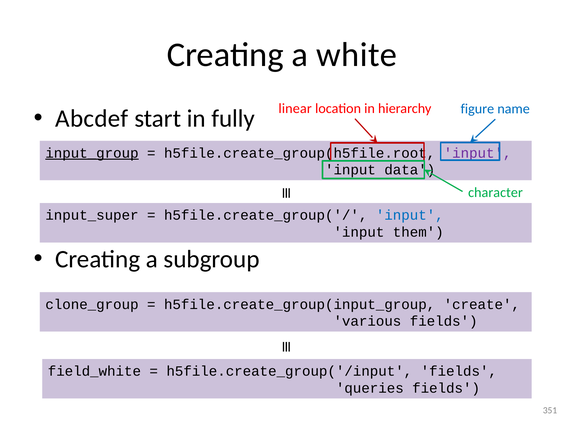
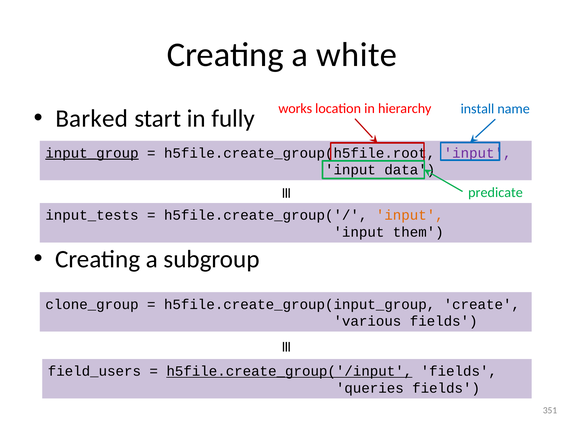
linear: linear -> works
figure: figure -> install
Abcdef: Abcdef -> Barked
character: character -> predicate
input_super: input_super -> input_tests
input at (410, 215) colour: blue -> orange
field_white: field_white -> field_users
h5file.create_group('/input underline: none -> present
